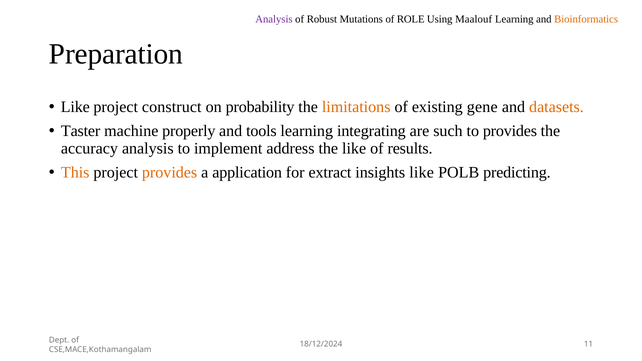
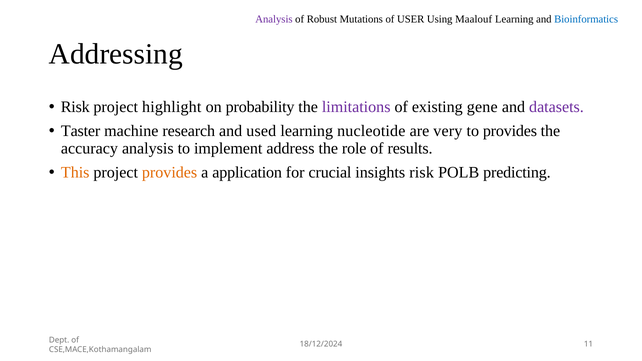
ROLE: ROLE -> USER
Bioinformatics colour: orange -> blue
Preparation: Preparation -> Addressing
Like at (75, 107): Like -> Risk
construct: construct -> highlight
limitations colour: orange -> purple
datasets colour: orange -> purple
properly: properly -> research
tools: tools -> used
integrating: integrating -> nucleotide
such: such -> very
the like: like -> role
extract: extract -> crucial
insights like: like -> risk
